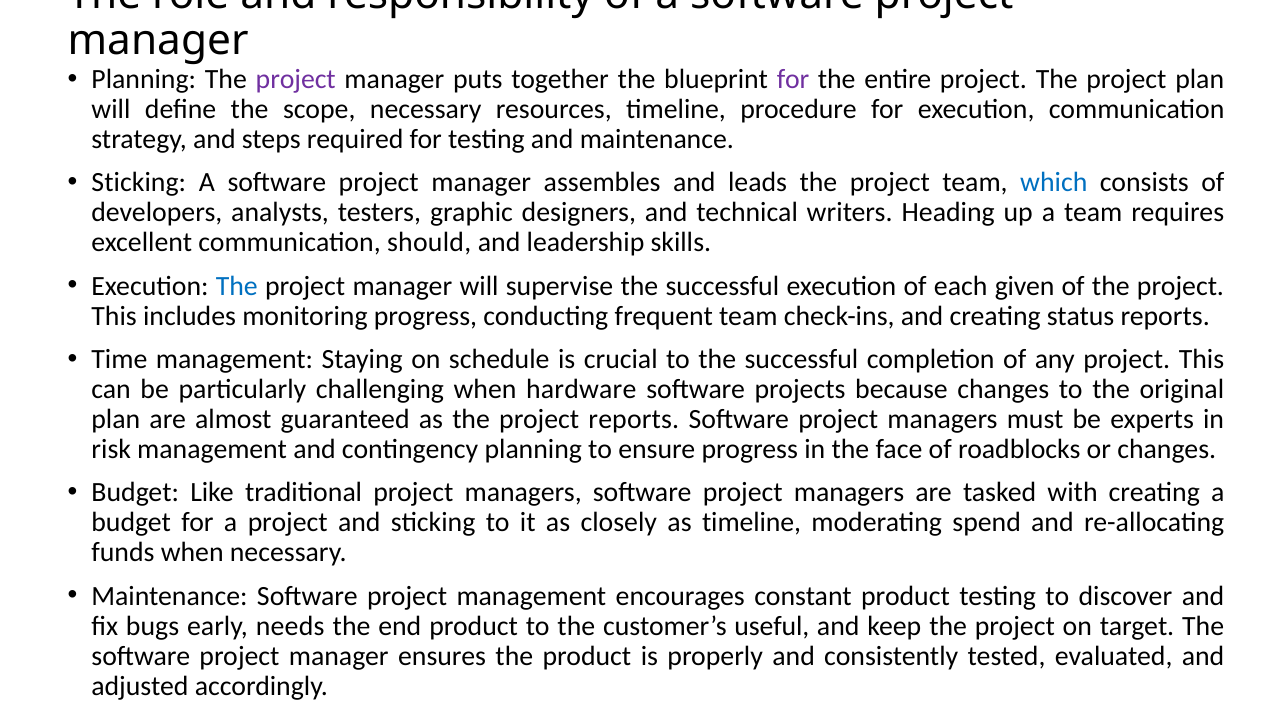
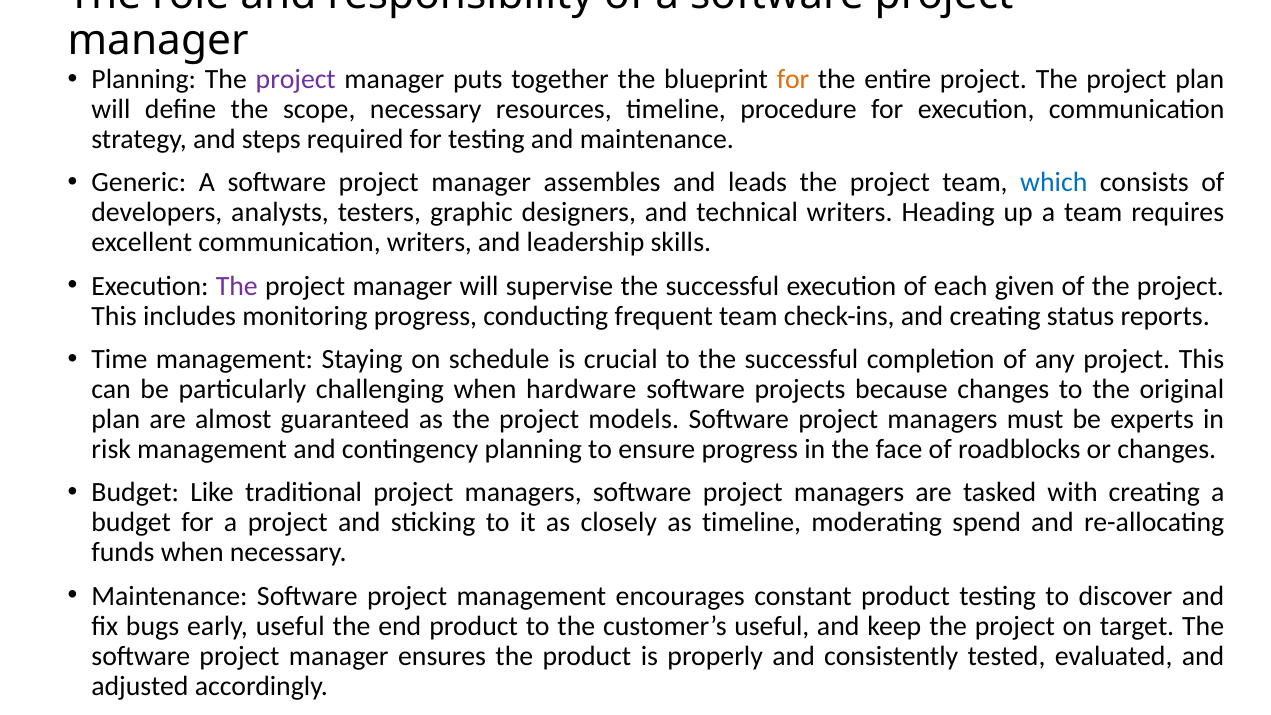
for at (793, 79) colour: purple -> orange
Sticking at (139, 183): Sticking -> Generic
communication should: should -> writers
The at (237, 286) colour: blue -> purple
project reports: reports -> models
early needs: needs -> useful
